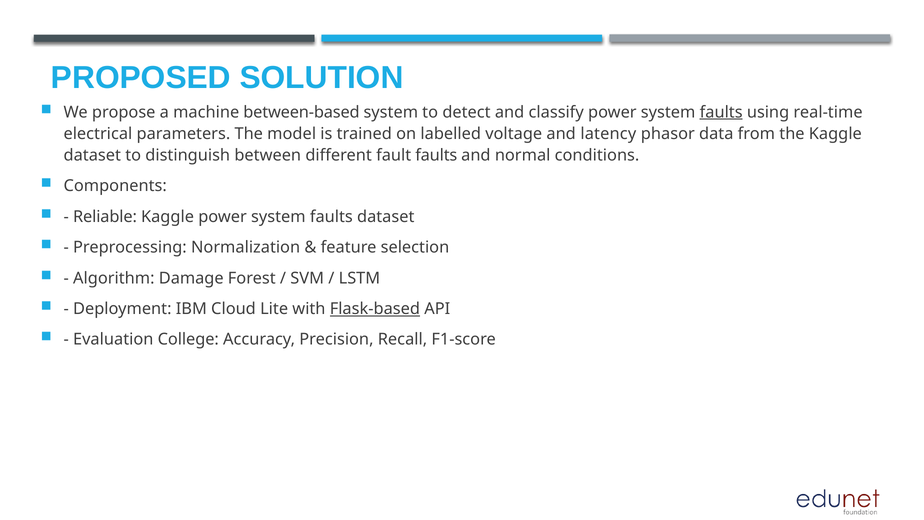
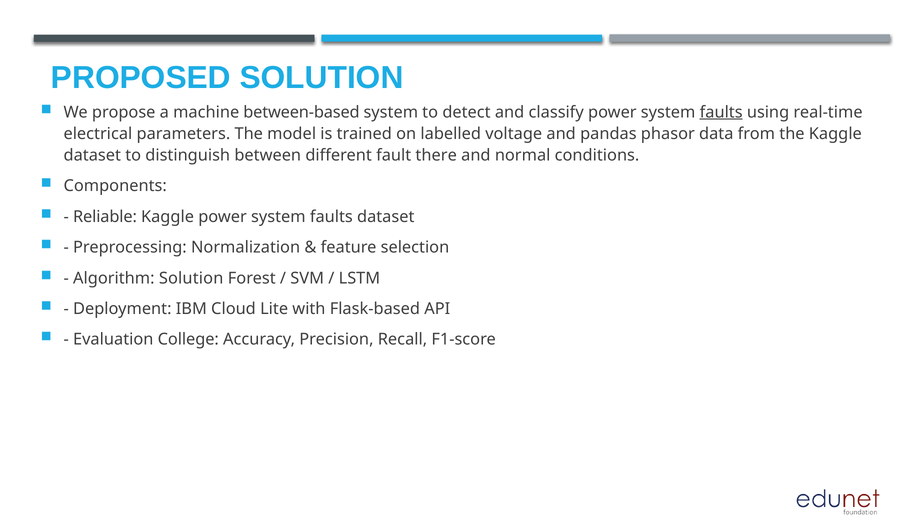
latency: latency -> pandas
fault faults: faults -> there
Algorithm Damage: Damage -> Solution
Flask-based underline: present -> none
